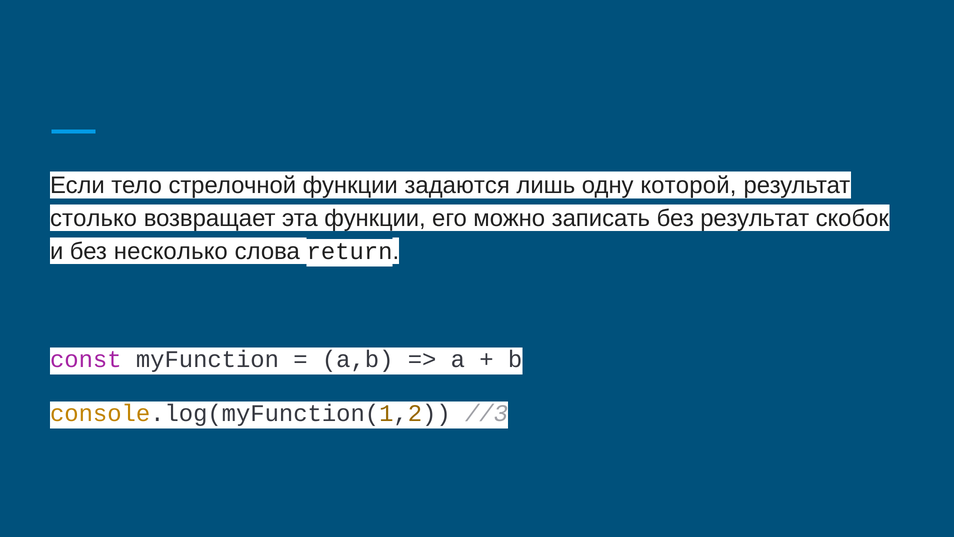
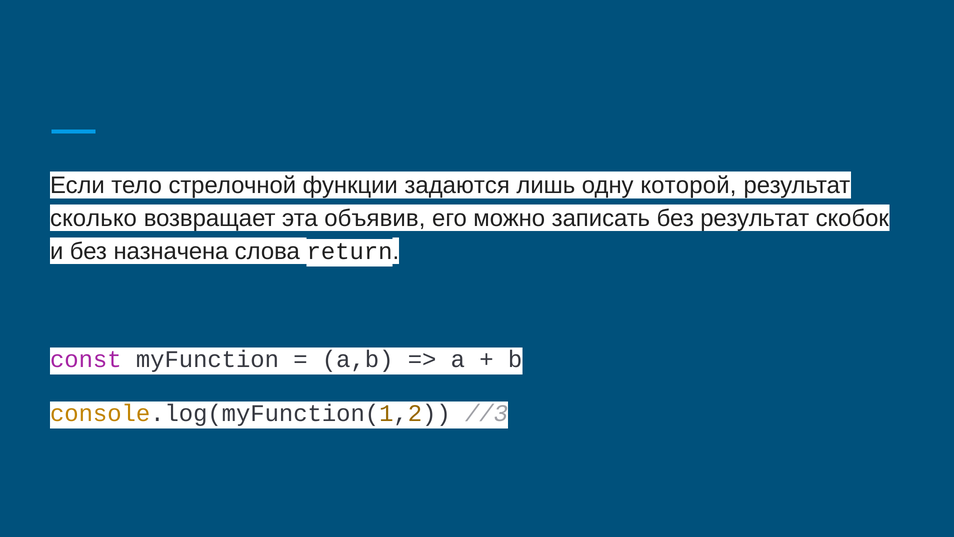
столько: столько -> сколько
эта функции: функции -> объявив
несколько: несколько -> назначена
